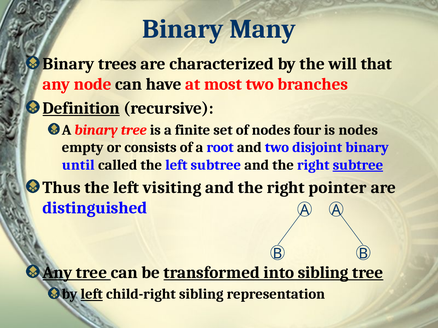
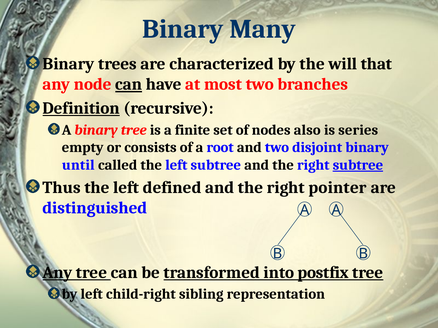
can at (129, 84) underline: none -> present
four: four -> also
is nodes: nodes -> series
visiting: visiting -> defined
into sibling: sibling -> postfix
left at (92, 295) underline: present -> none
